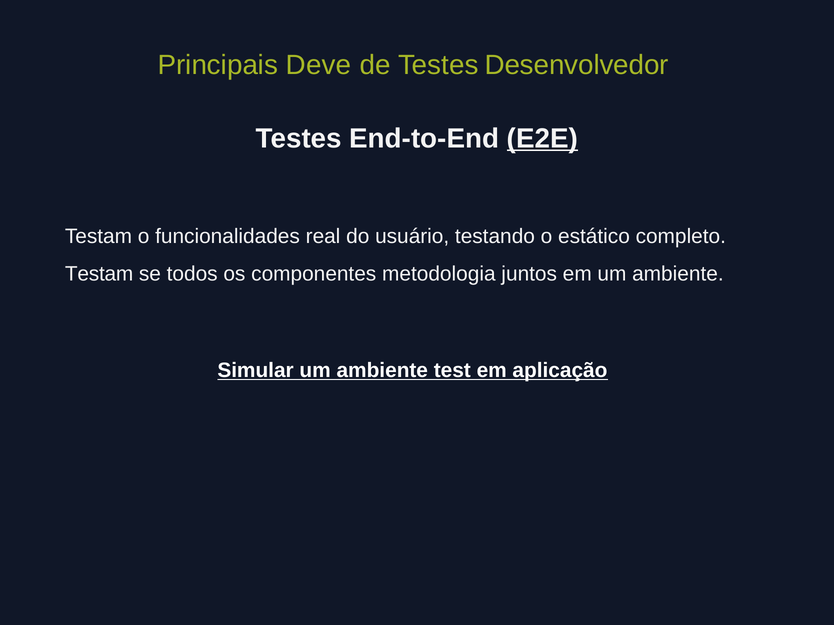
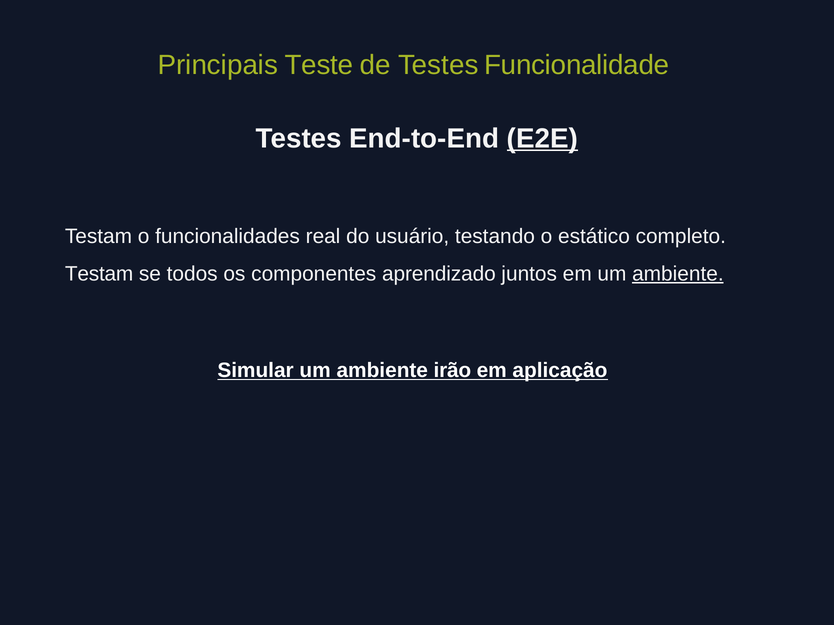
Deve: Deve -> Teste
Desenvolvedor: Desenvolvedor -> Funcionalidade
metodologia: metodologia -> aprendizado
ambiente at (678, 274) underline: none -> present
test: test -> irão
